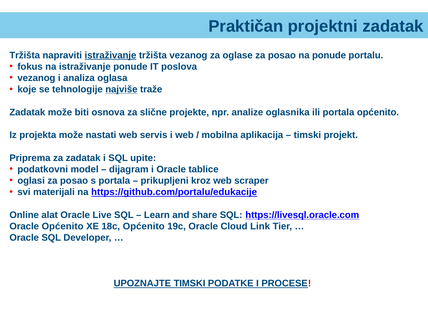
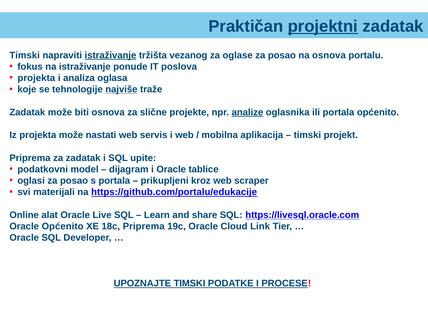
projektni underline: none -> present
Tržišta at (25, 55): Tržišta -> Timski
na ponude: ponude -> osnova
vezanog at (36, 78): vezanog -> projekta
analize underline: none -> present
18c Općenito: Općenito -> Priprema
